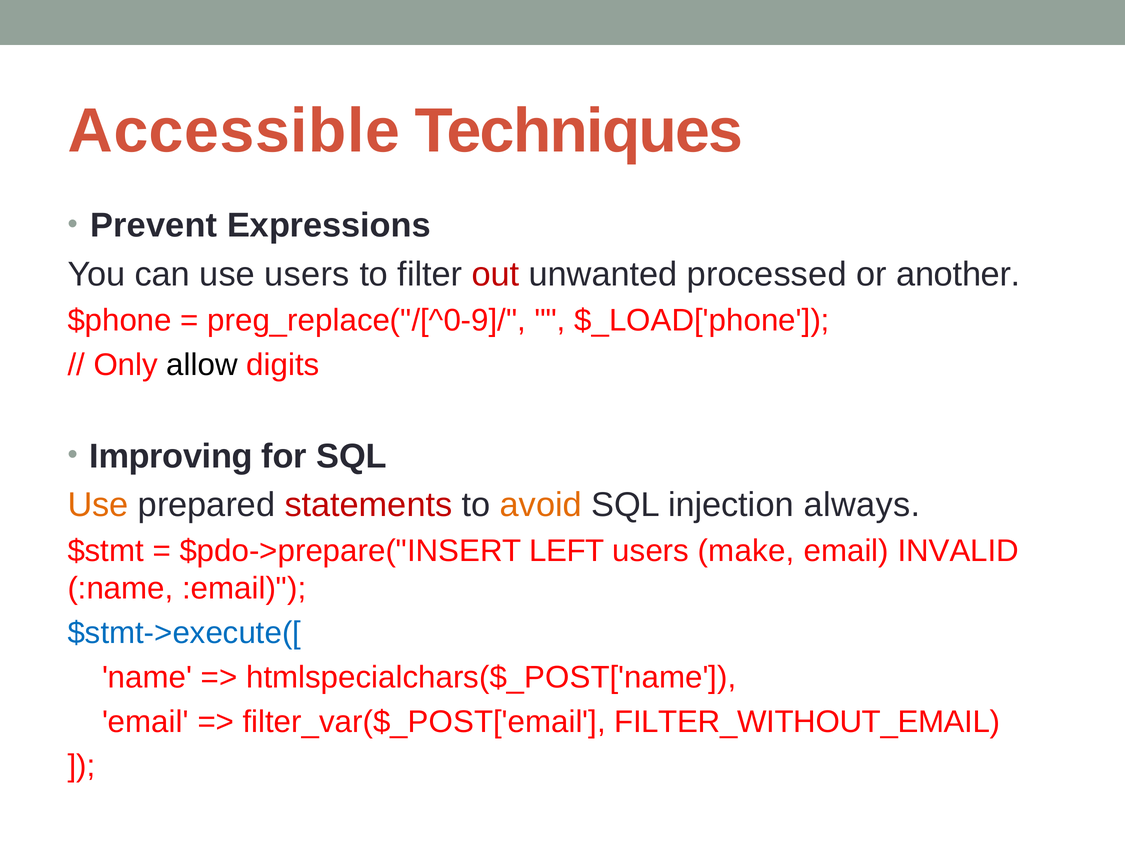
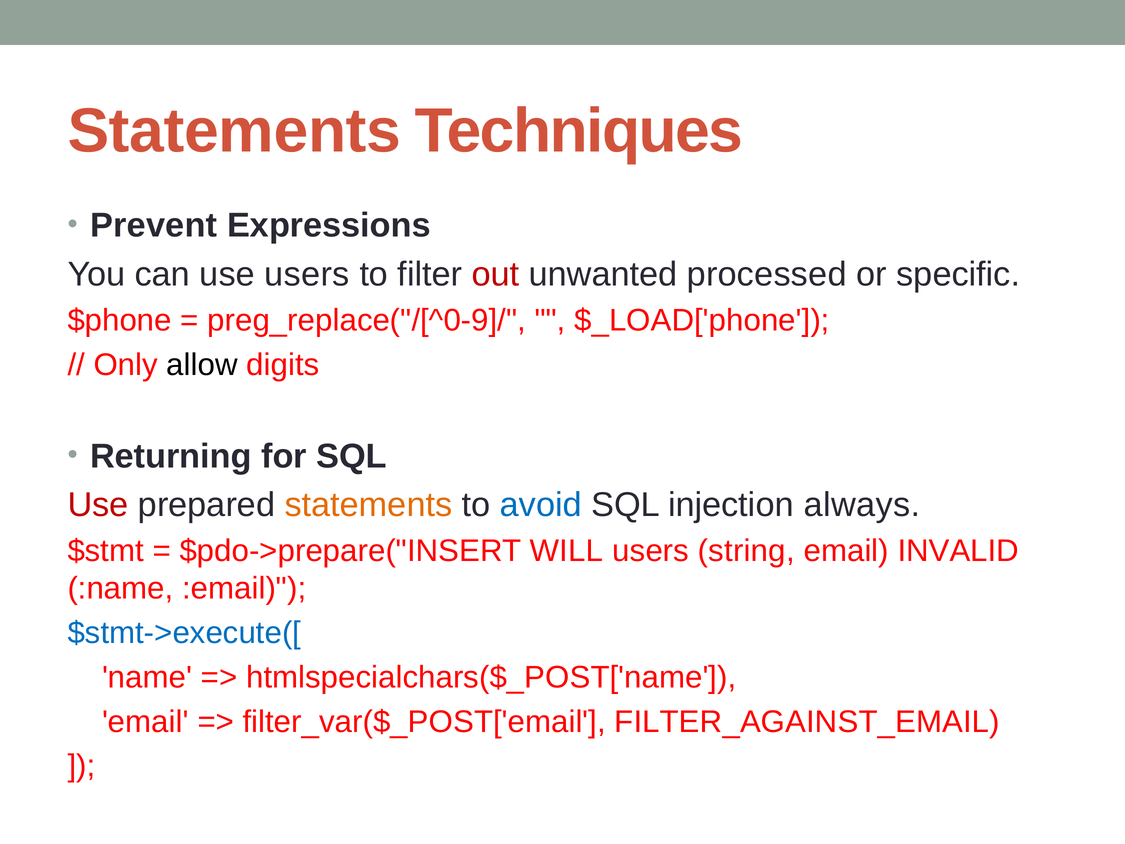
Accessible at (234, 131): Accessible -> Statements
another: another -> specific
Improving: Improving -> Returning
Use at (98, 505) colour: orange -> red
statements at (368, 505) colour: red -> orange
avoid colour: orange -> blue
LEFT: LEFT -> WILL
make: make -> string
FILTER_WITHOUT_EMAIL: FILTER_WITHOUT_EMAIL -> FILTER_AGAINST_EMAIL
